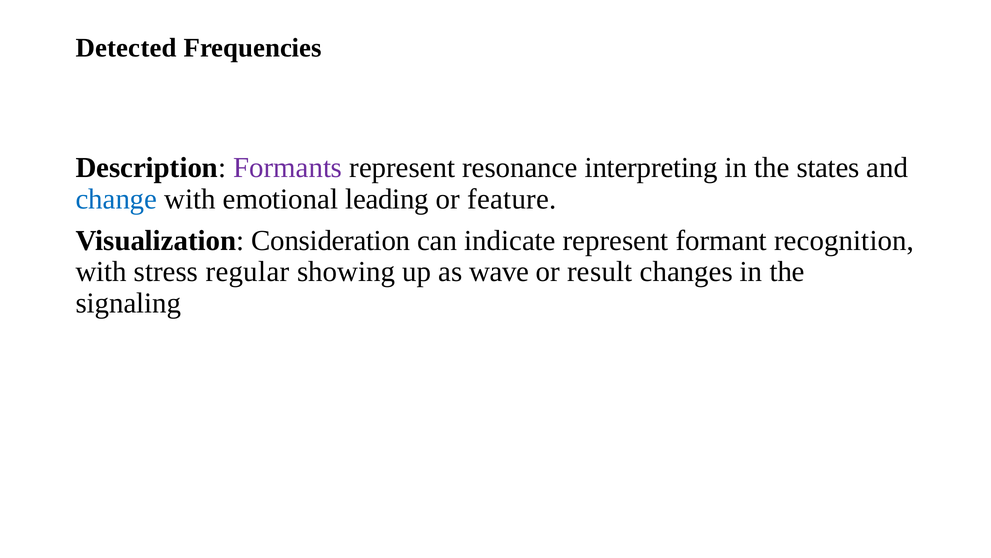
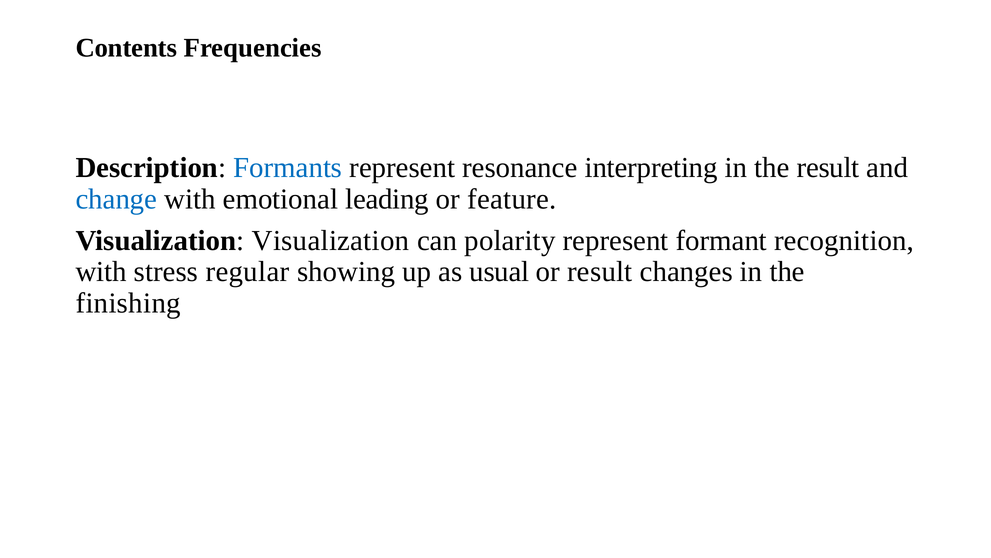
Detected: Detected -> Contents
Formants colour: purple -> blue
the states: states -> result
Visualization Consideration: Consideration -> Visualization
indicate: indicate -> polarity
wave: wave -> usual
signaling: signaling -> finishing
